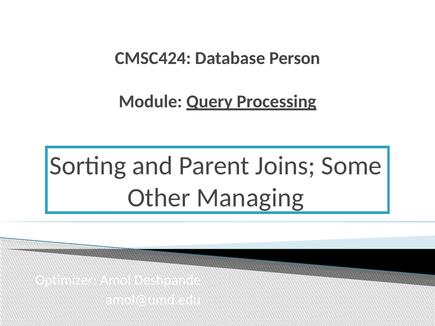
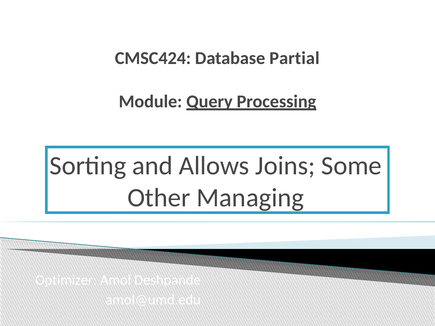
Person: Person -> Partial
Parent: Parent -> Allows
